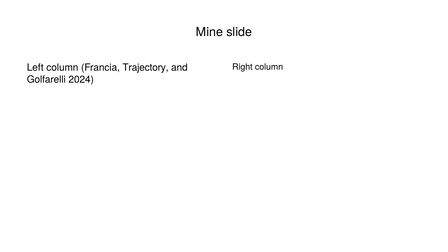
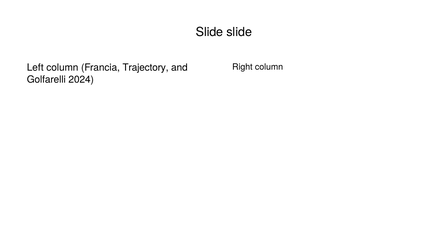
Mine at (209, 32): Mine -> Slide
